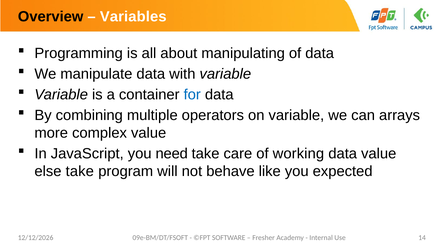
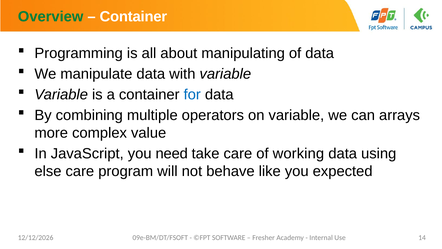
Overview colour: black -> green
Variables at (133, 17): Variables -> Container
data value: value -> using
else take: take -> care
